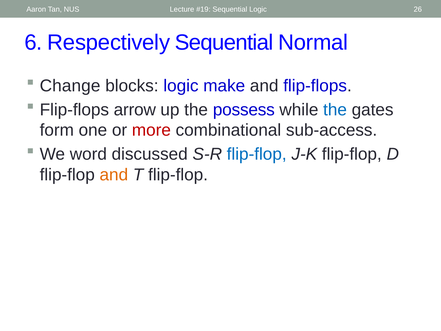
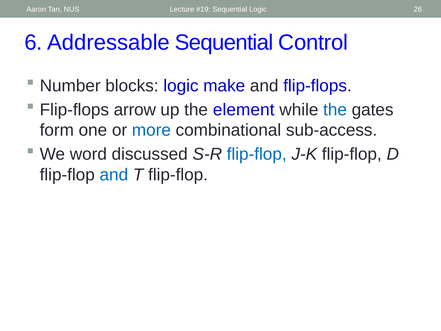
Respectively: Respectively -> Addressable
Normal: Normal -> Control
Change: Change -> Number
possess: possess -> element
more colour: red -> blue
and at (114, 175) colour: orange -> blue
